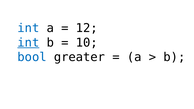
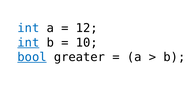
bool underline: none -> present
